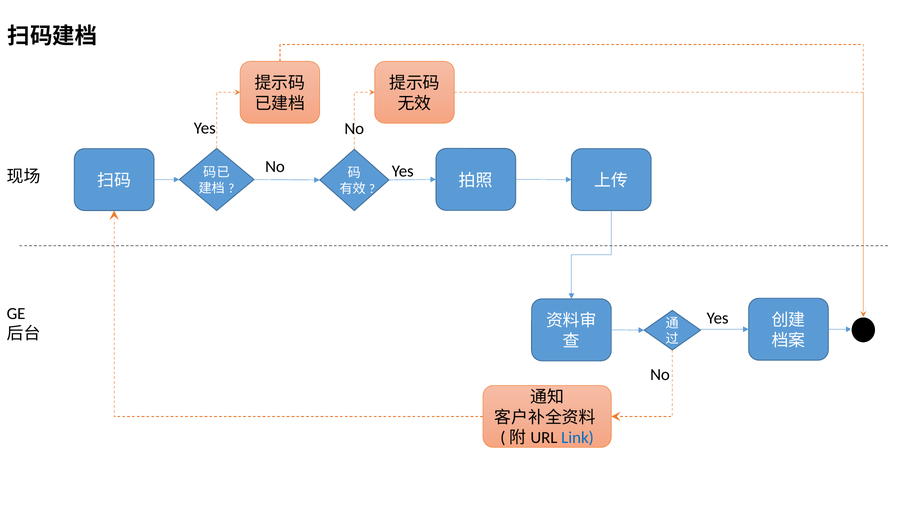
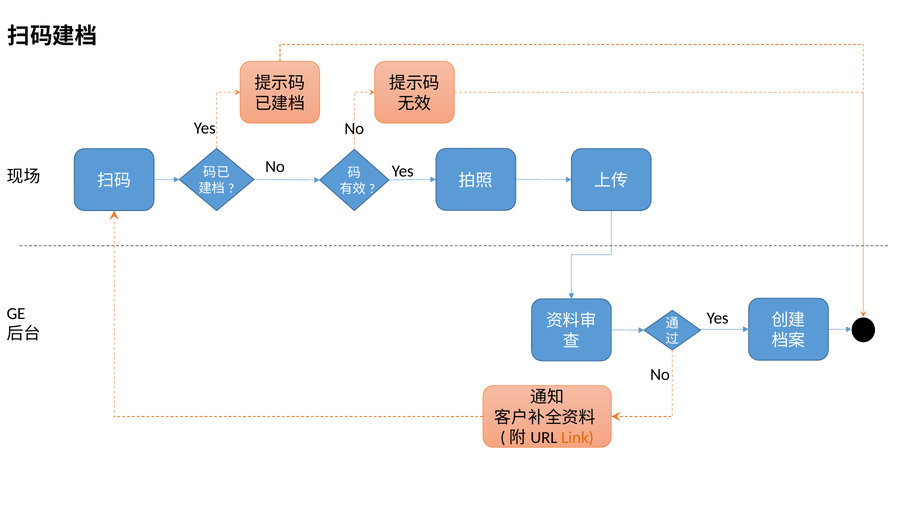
Link colour: blue -> orange
